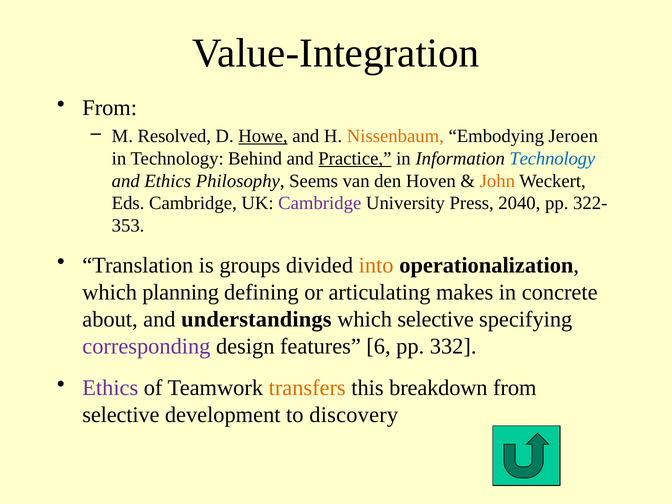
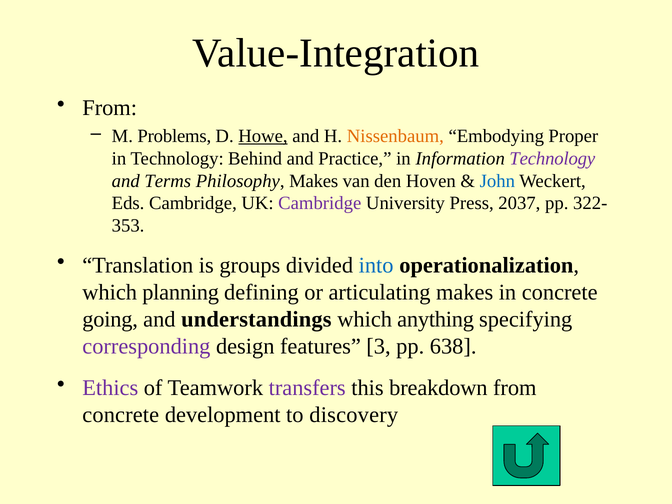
Resolved: Resolved -> Problems
Jeroen: Jeroen -> Proper
Practice underline: present -> none
Technology at (552, 159) colour: blue -> purple
and Ethics: Ethics -> Terms
Philosophy Seems: Seems -> Makes
John colour: orange -> blue
2040: 2040 -> 2037
into colour: orange -> blue
about: about -> going
which selective: selective -> anything
6: 6 -> 3
332: 332 -> 638
transfers colour: orange -> purple
selective at (121, 415): selective -> concrete
